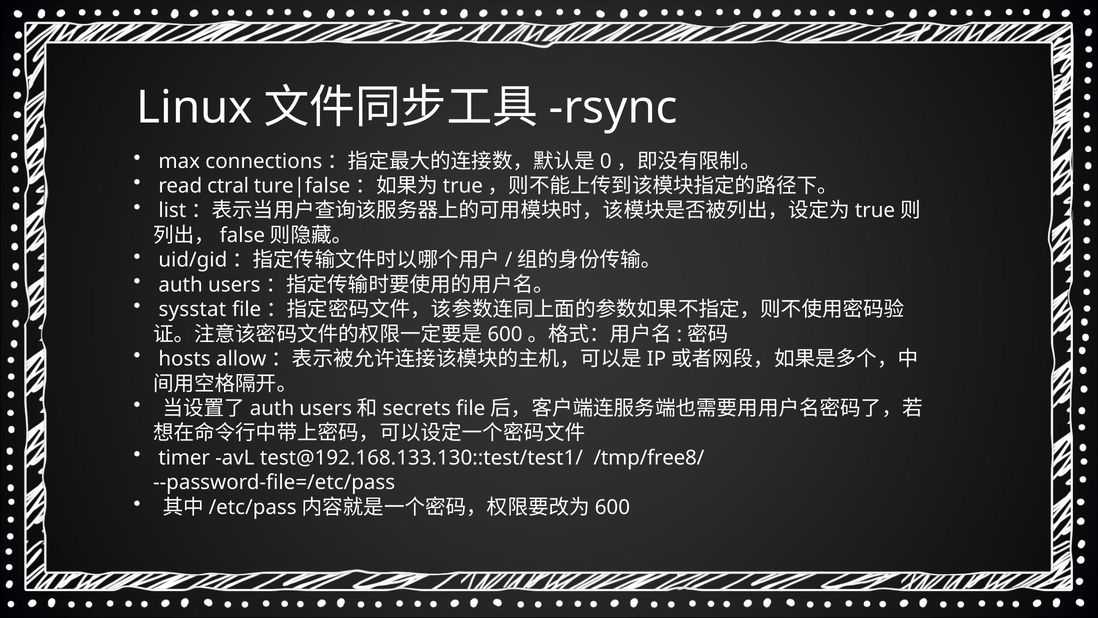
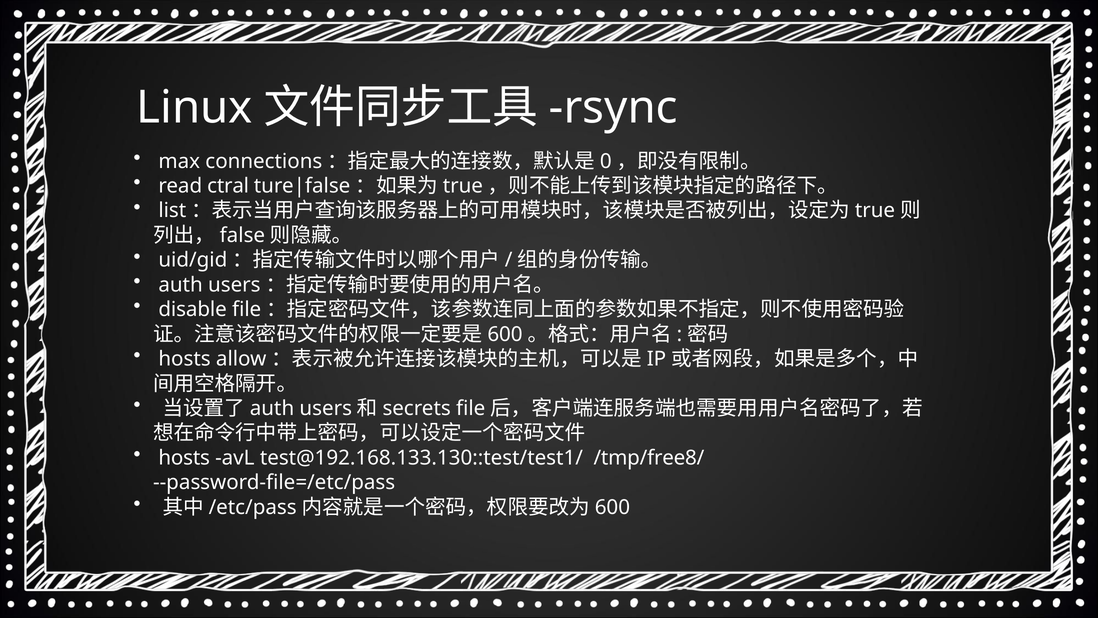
sysstat: sysstat -> disable
timer at (184, 458): timer -> hosts
